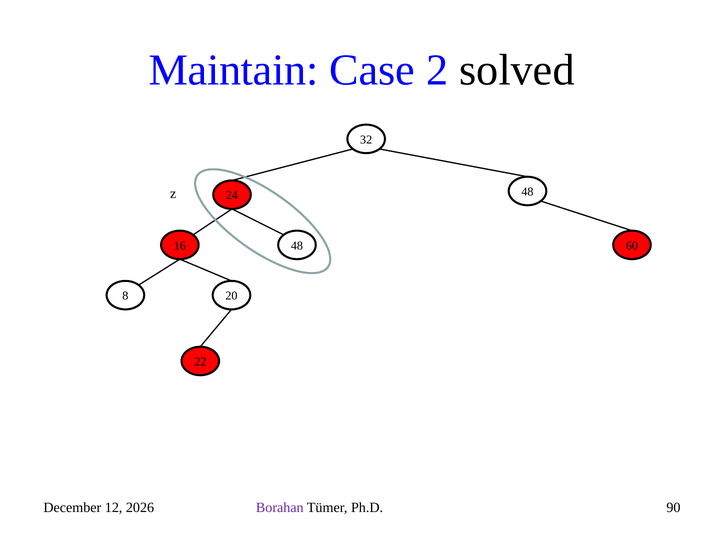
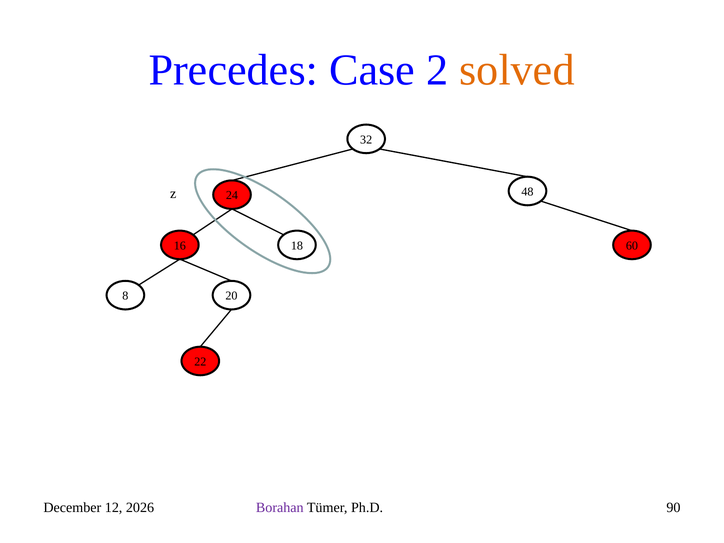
Maintain: Maintain -> Precedes
solved colour: black -> orange
16 48: 48 -> 18
